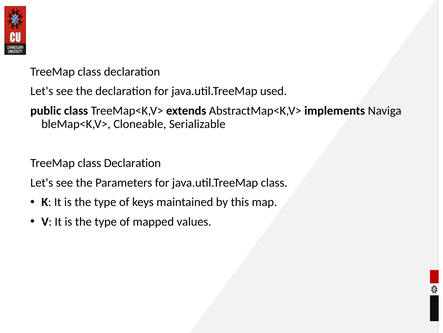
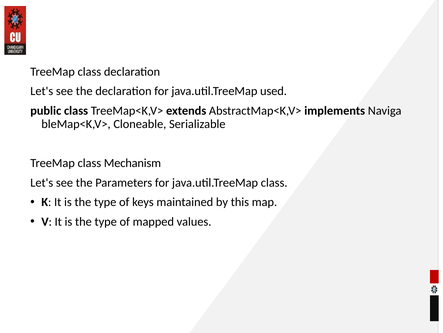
Declaration at (132, 163): Declaration -> Mechanism
